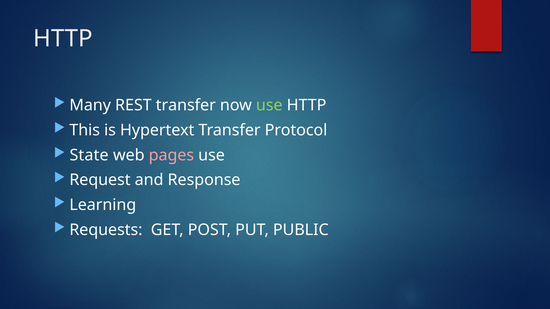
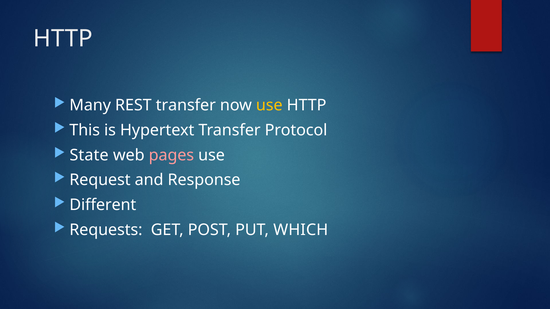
use at (269, 105) colour: light green -> yellow
Learning: Learning -> Different
PUBLIC: PUBLIC -> WHICH
